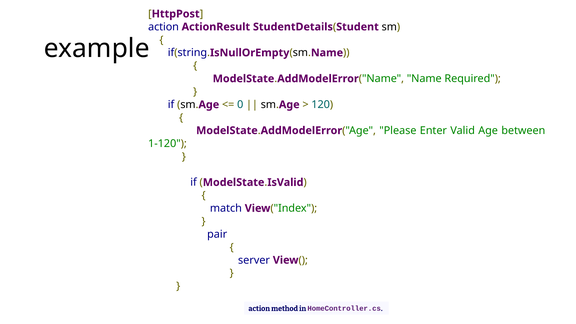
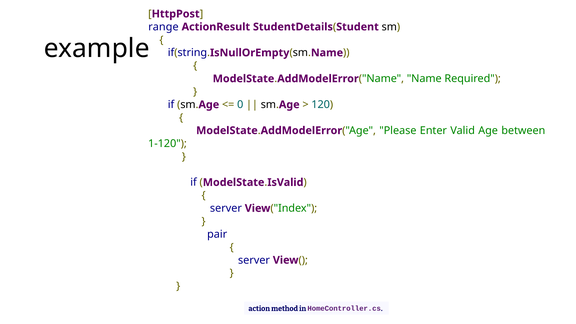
action at (164, 27): action -> range
match at (226, 208): match -> server
